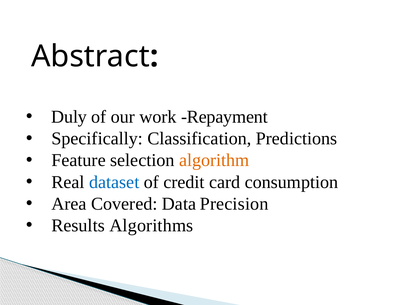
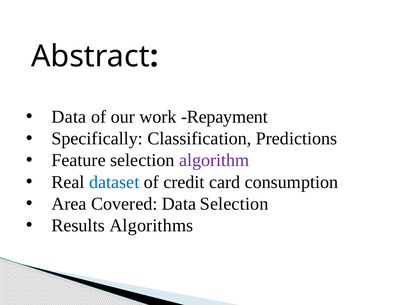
Duly at (69, 117): Duly -> Data
algorithm colour: orange -> purple
Data Precision: Precision -> Selection
